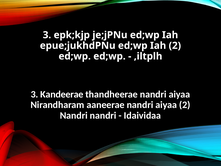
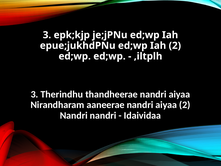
Kandeerae: Kandeerae -> Therindhu
